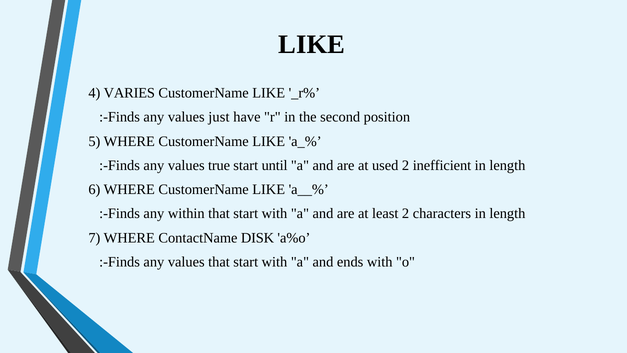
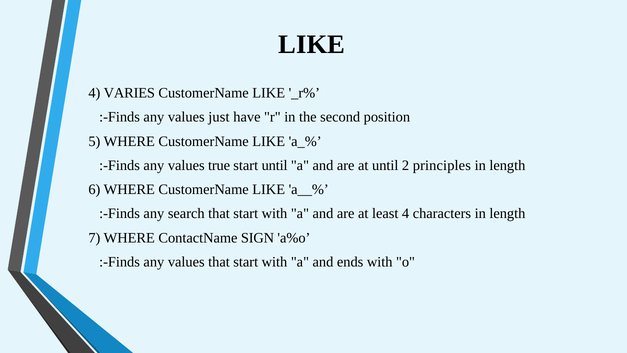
at used: used -> until
inefficient: inefficient -> principles
within: within -> search
least 2: 2 -> 4
DISK: DISK -> SIGN
